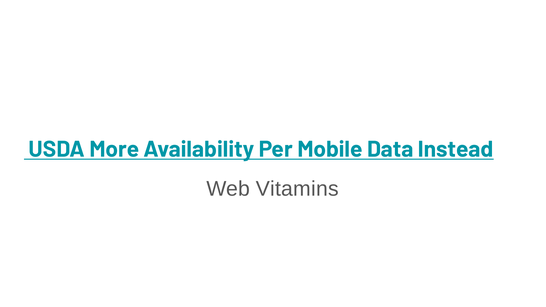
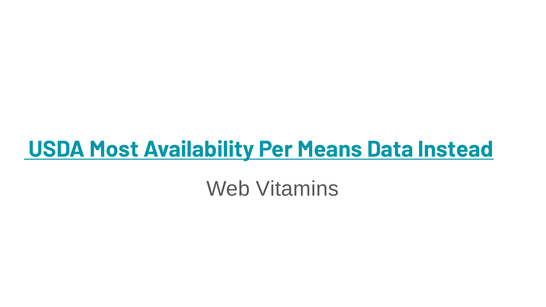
More: More -> Most
Mobile: Mobile -> Means
